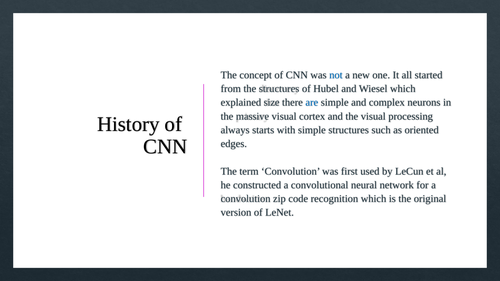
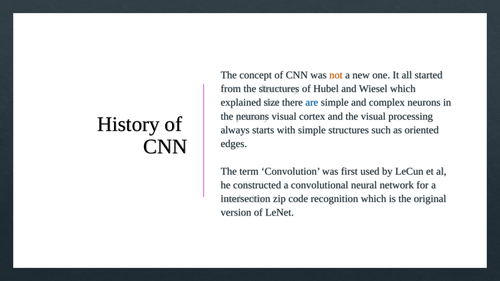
not colour: blue -> orange
the massive: massive -> neurons
convolution at (246, 199): convolution -> intersection
